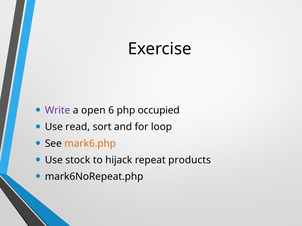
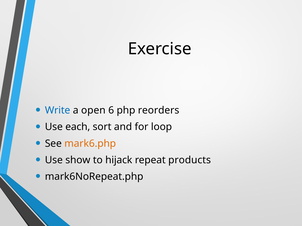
Write colour: purple -> blue
occupied: occupied -> reorders
read: read -> each
stock: stock -> show
